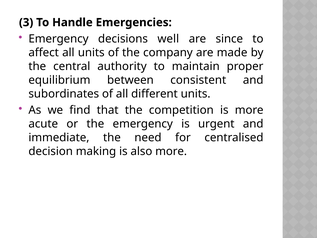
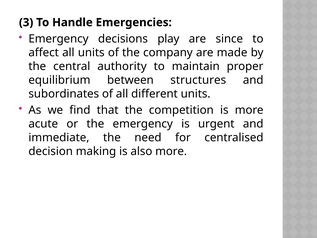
well: well -> play
consistent: consistent -> structures
